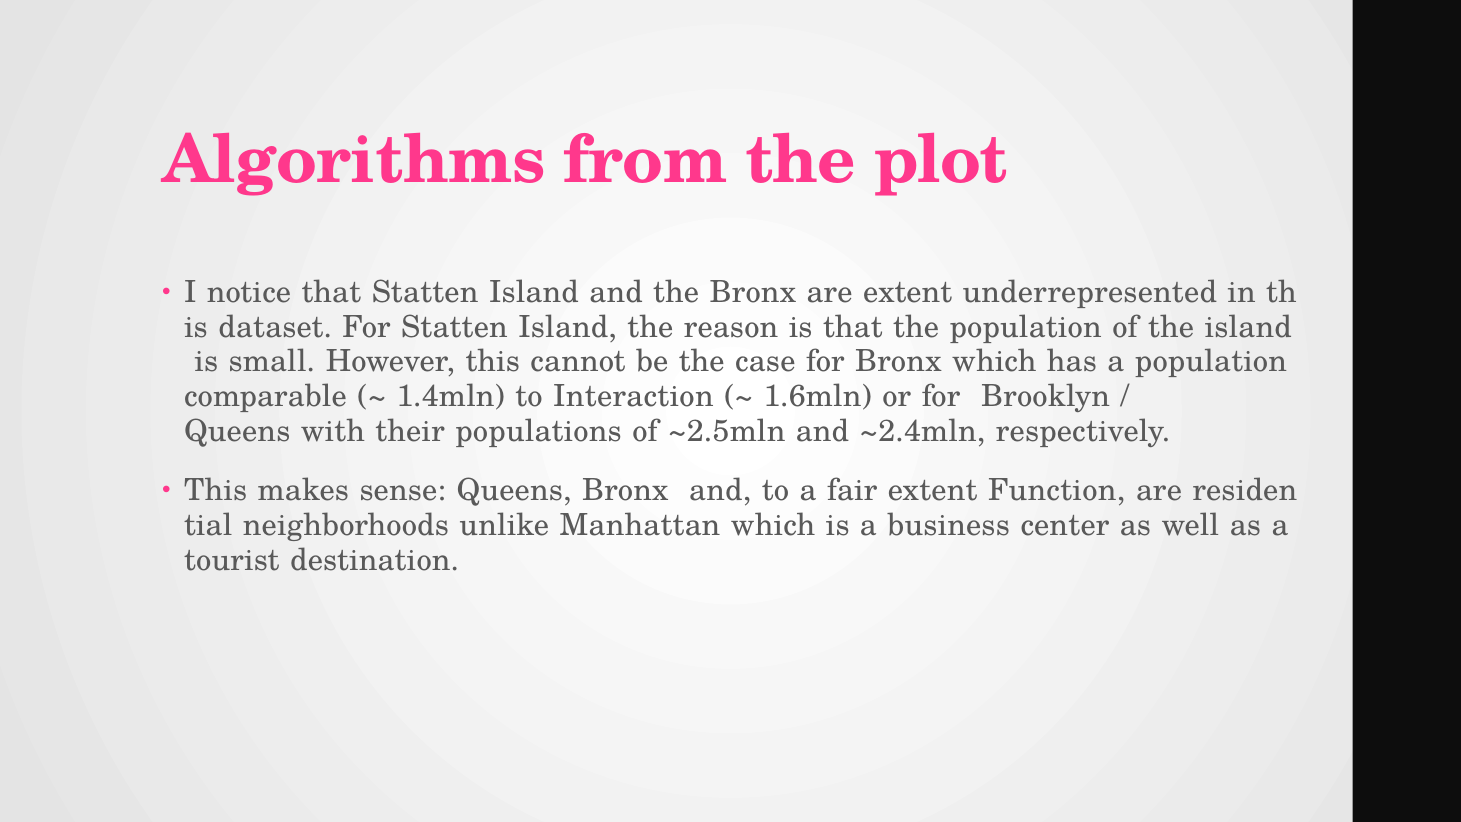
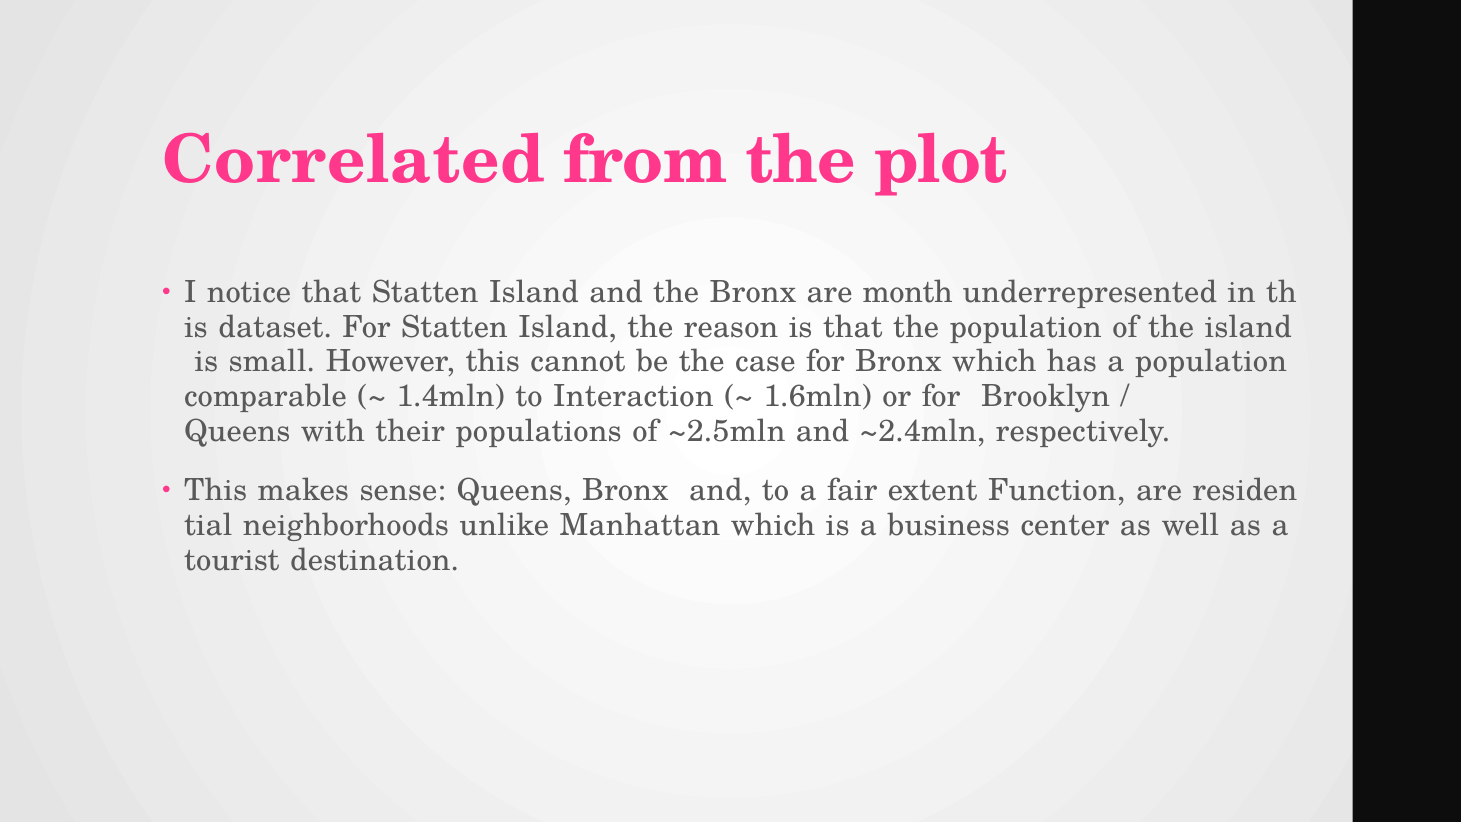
Algorithms: Algorithms -> Correlated
are extent: extent -> month
